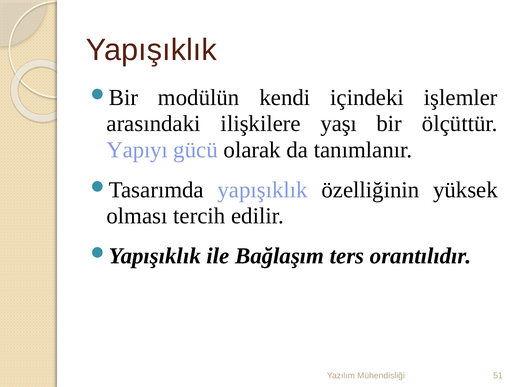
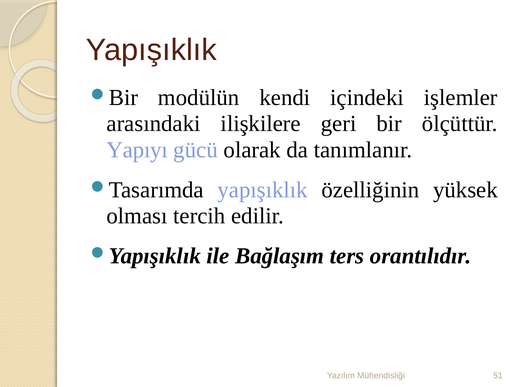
yaşı: yaşı -> geri
